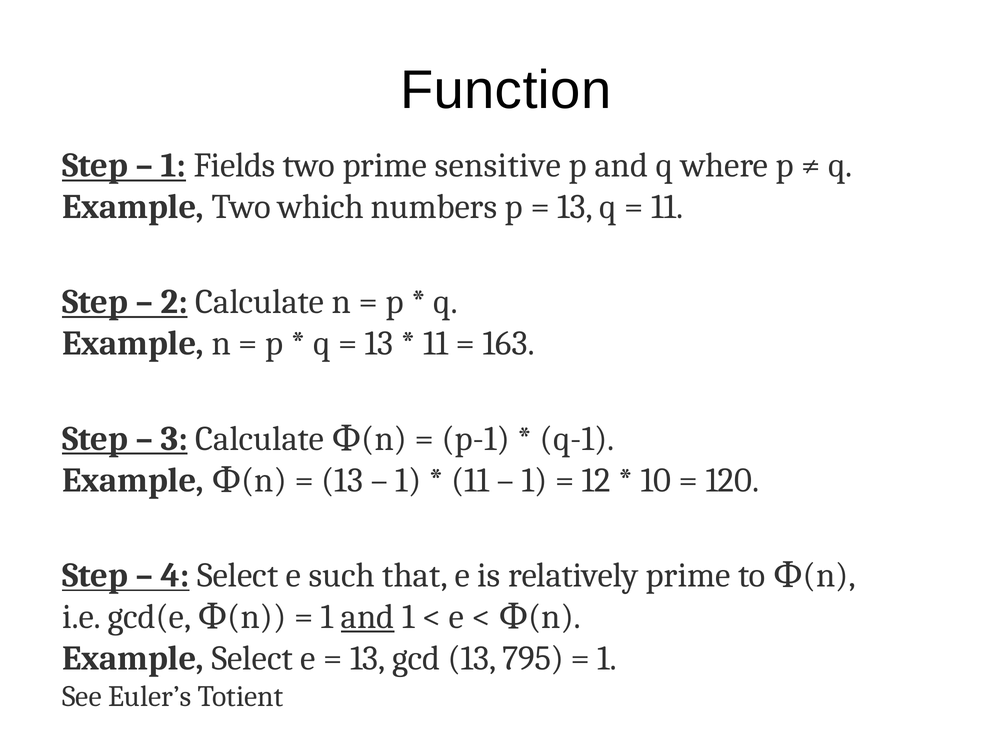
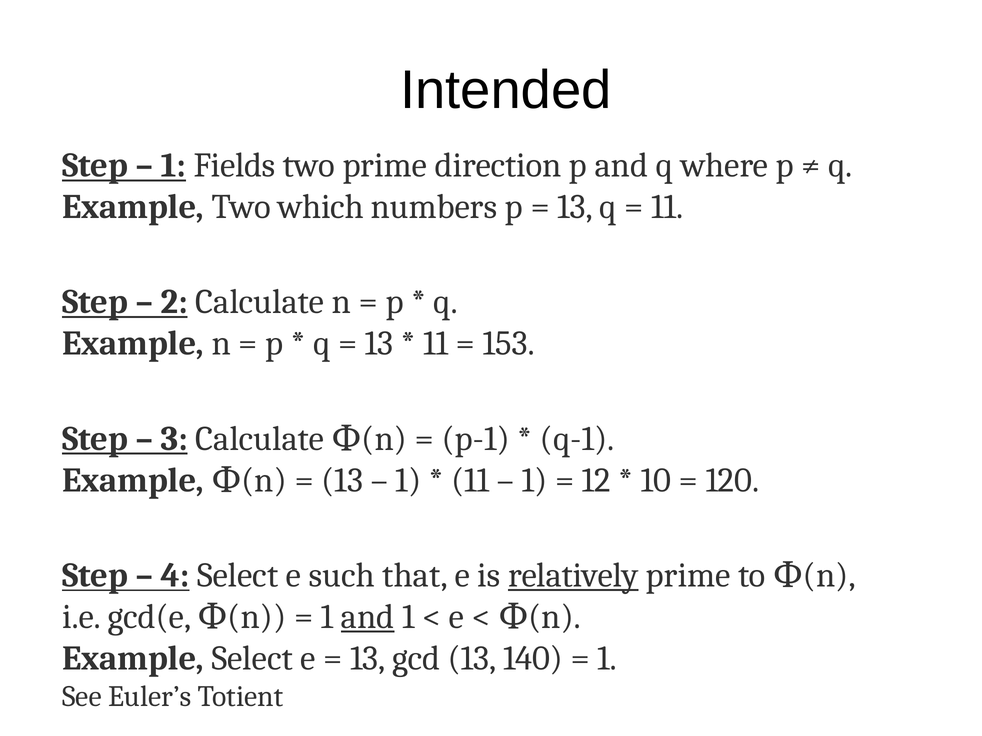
Function: Function -> Intended
sensitive: sensitive -> direction
163: 163 -> 153
relatively underline: none -> present
795: 795 -> 140
